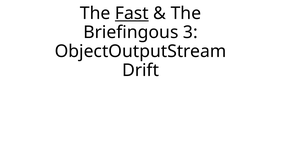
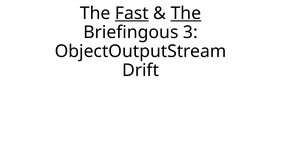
The at (186, 13) underline: none -> present
